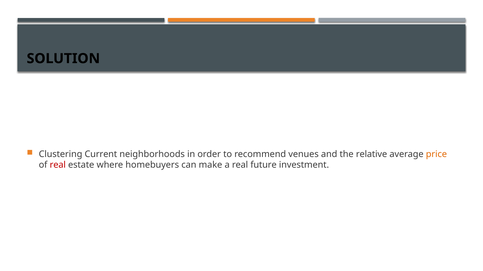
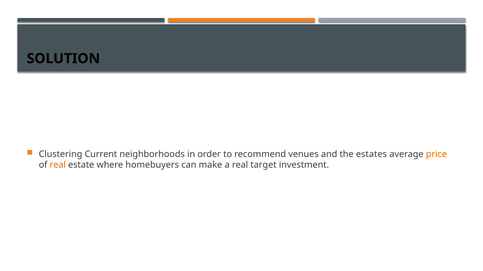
relative: relative -> estates
real at (58, 165) colour: red -> orange
future: future -> target
